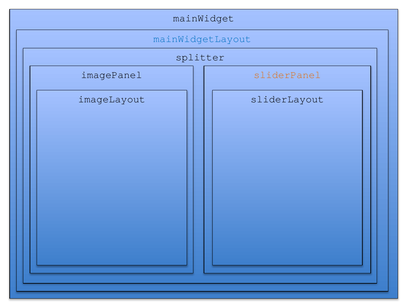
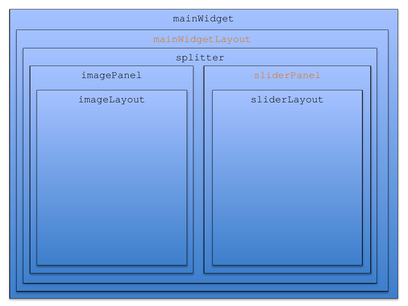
mainWidgetLayout colour: blue -> orange
